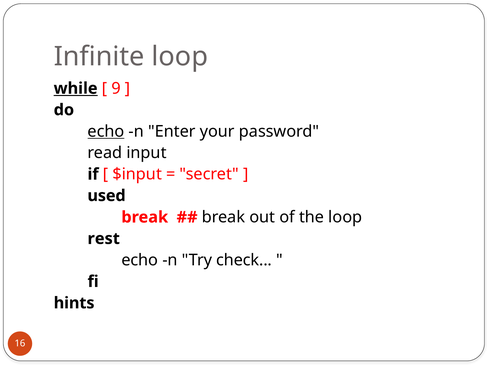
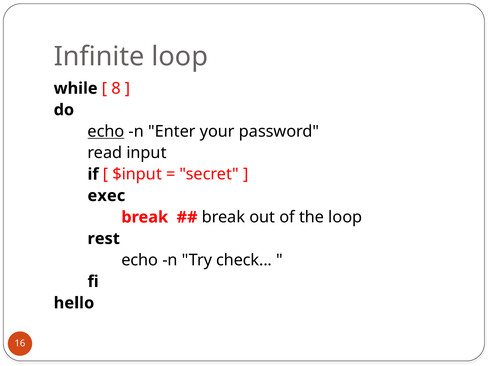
while underline: present -> none
9: 9 -> 8
used: used -> exec
hints: hints -> hello
